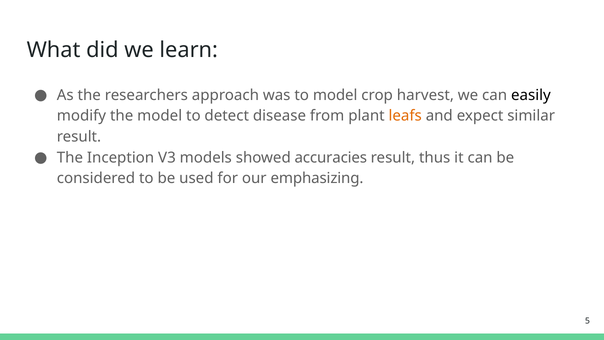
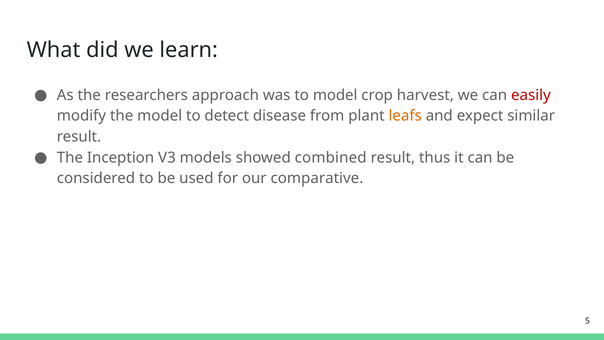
easily colour: black -> red
accuracies: accuracies -> combined
emphasizing: emphasizing -> comparative
